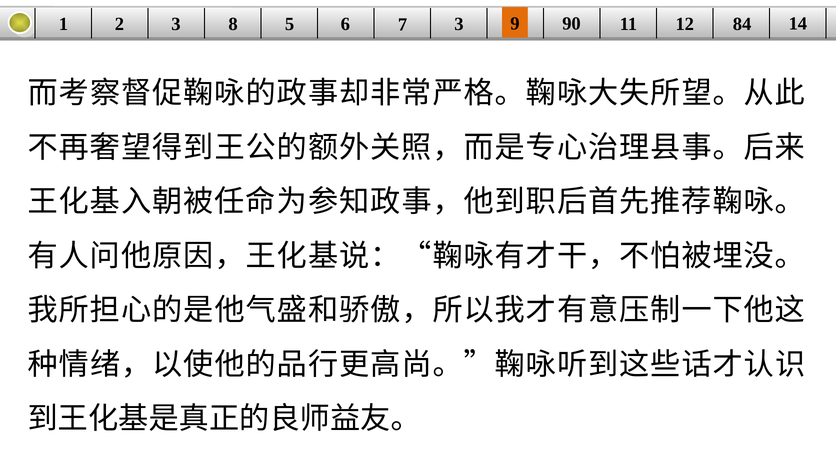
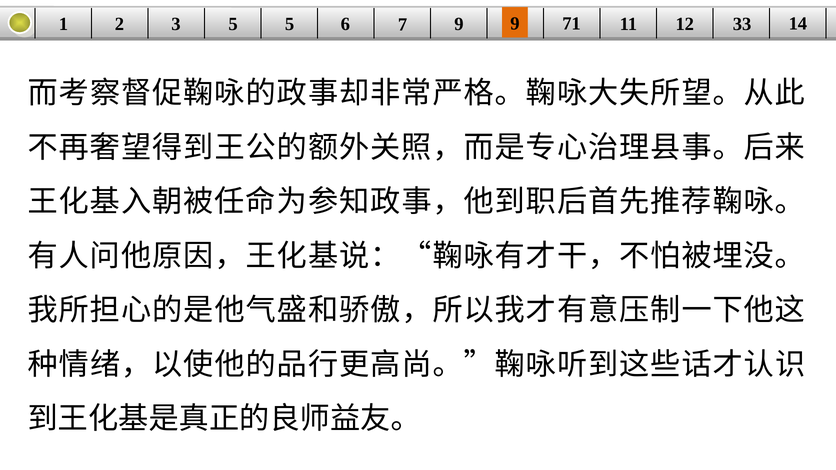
3 8: 8 -> 5
7 3: 3 -> 9
90: 90 -> 71
84: 84 -> 33
